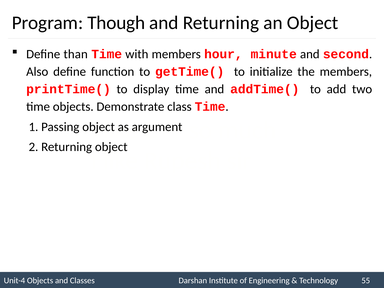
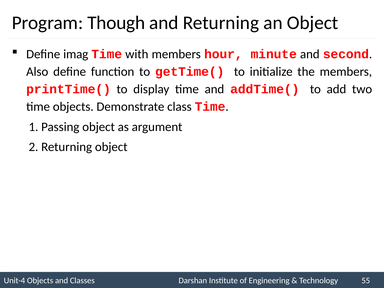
than: than -> imag
